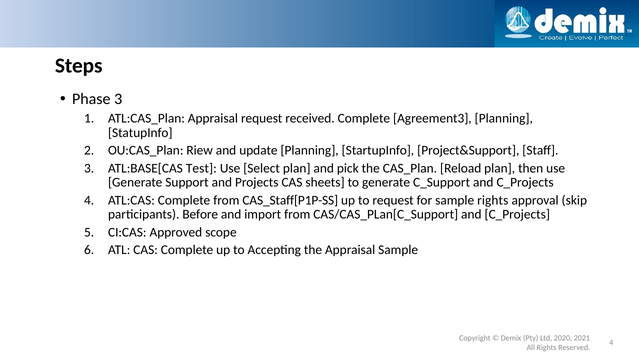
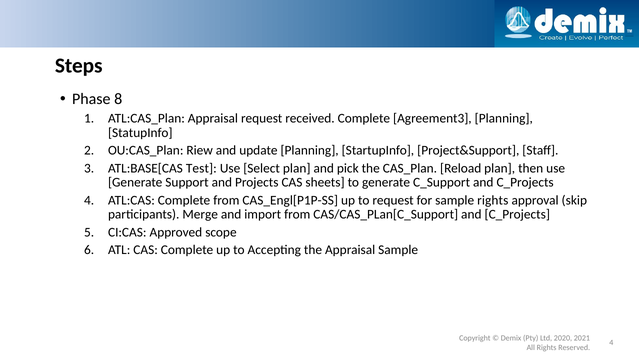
Phase 3: 3 -> 8
CAS_Staff[P1P-SS: CAS_Staff[P1P-SS -> CAS_Engl[P1P-SS
Before: Before -> Merge
